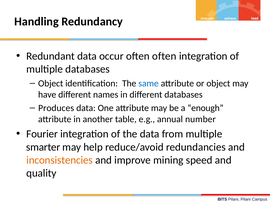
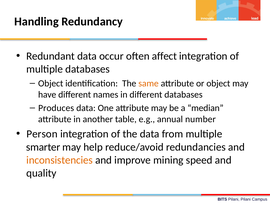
often often: often -> affect
same colour: blue -> orange
enough: enough -> median
Fourier: Fourier -> Person
